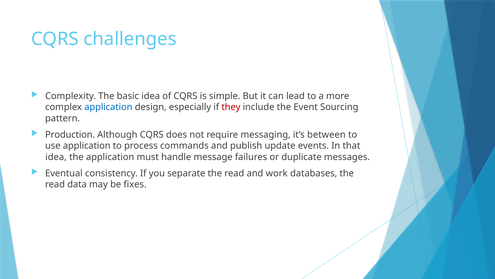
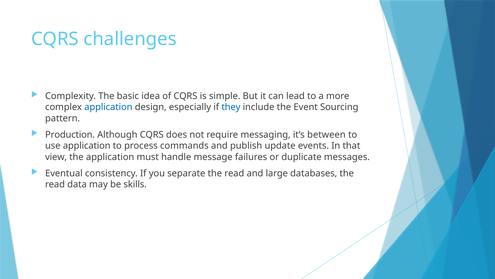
they colour: red -> blue
idea at (56, 157): idea -> view
work: work -> large
fixes: fixes -> skills
